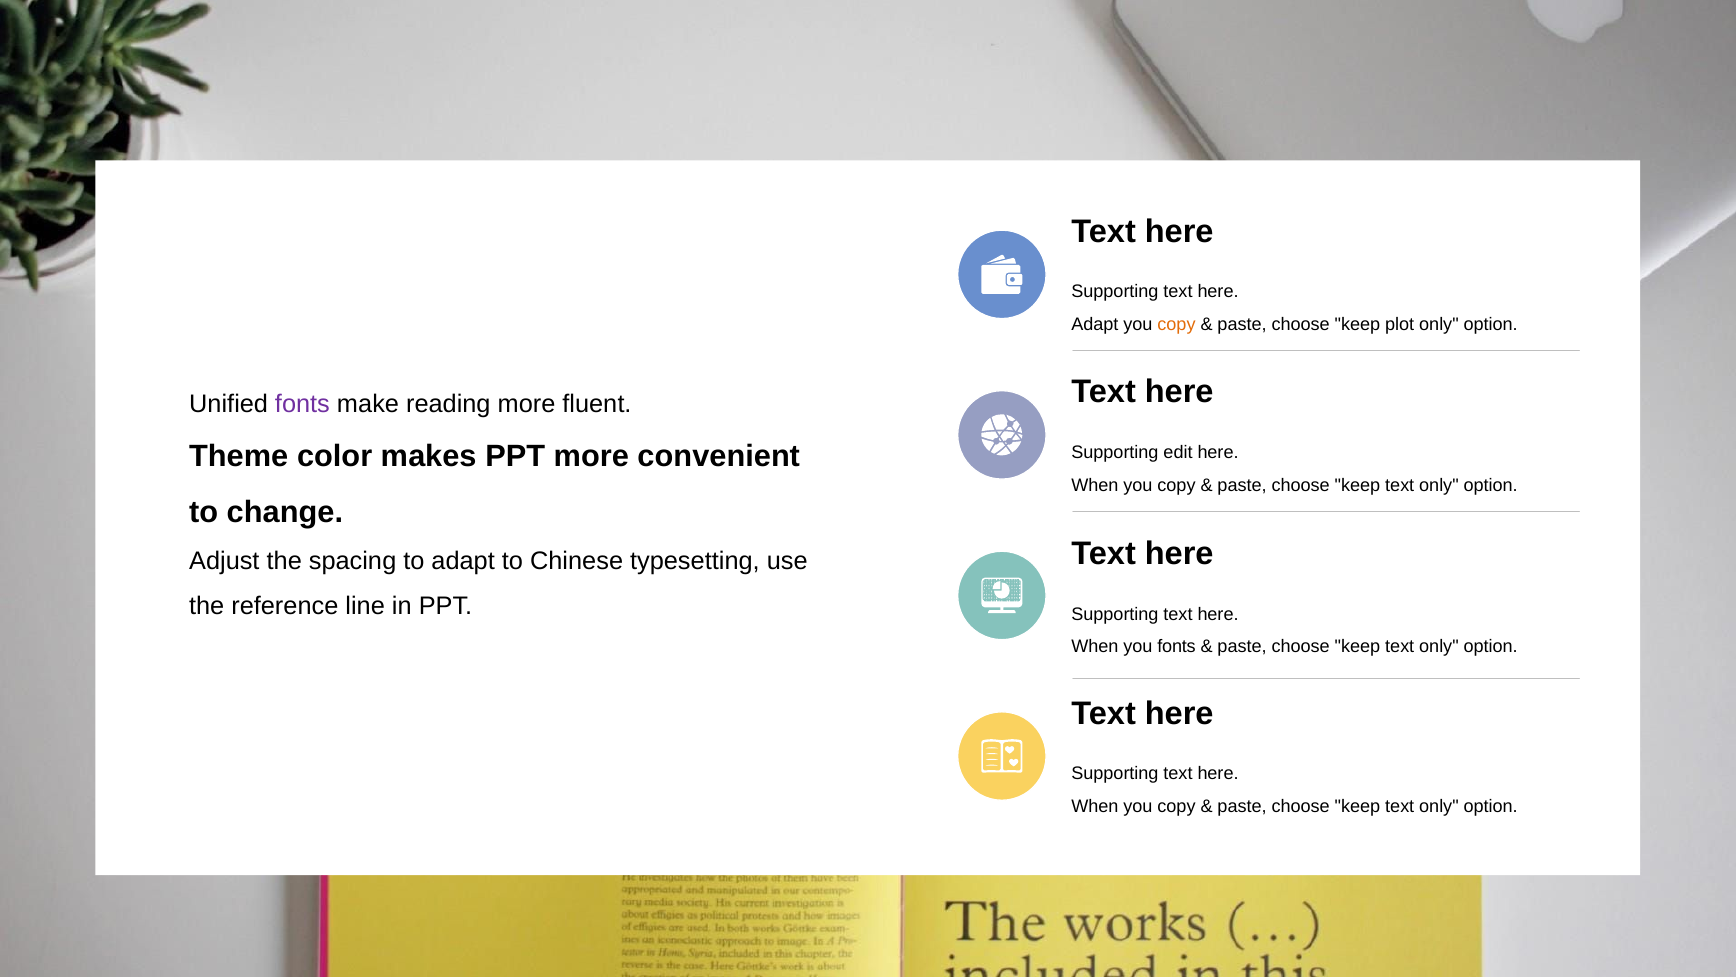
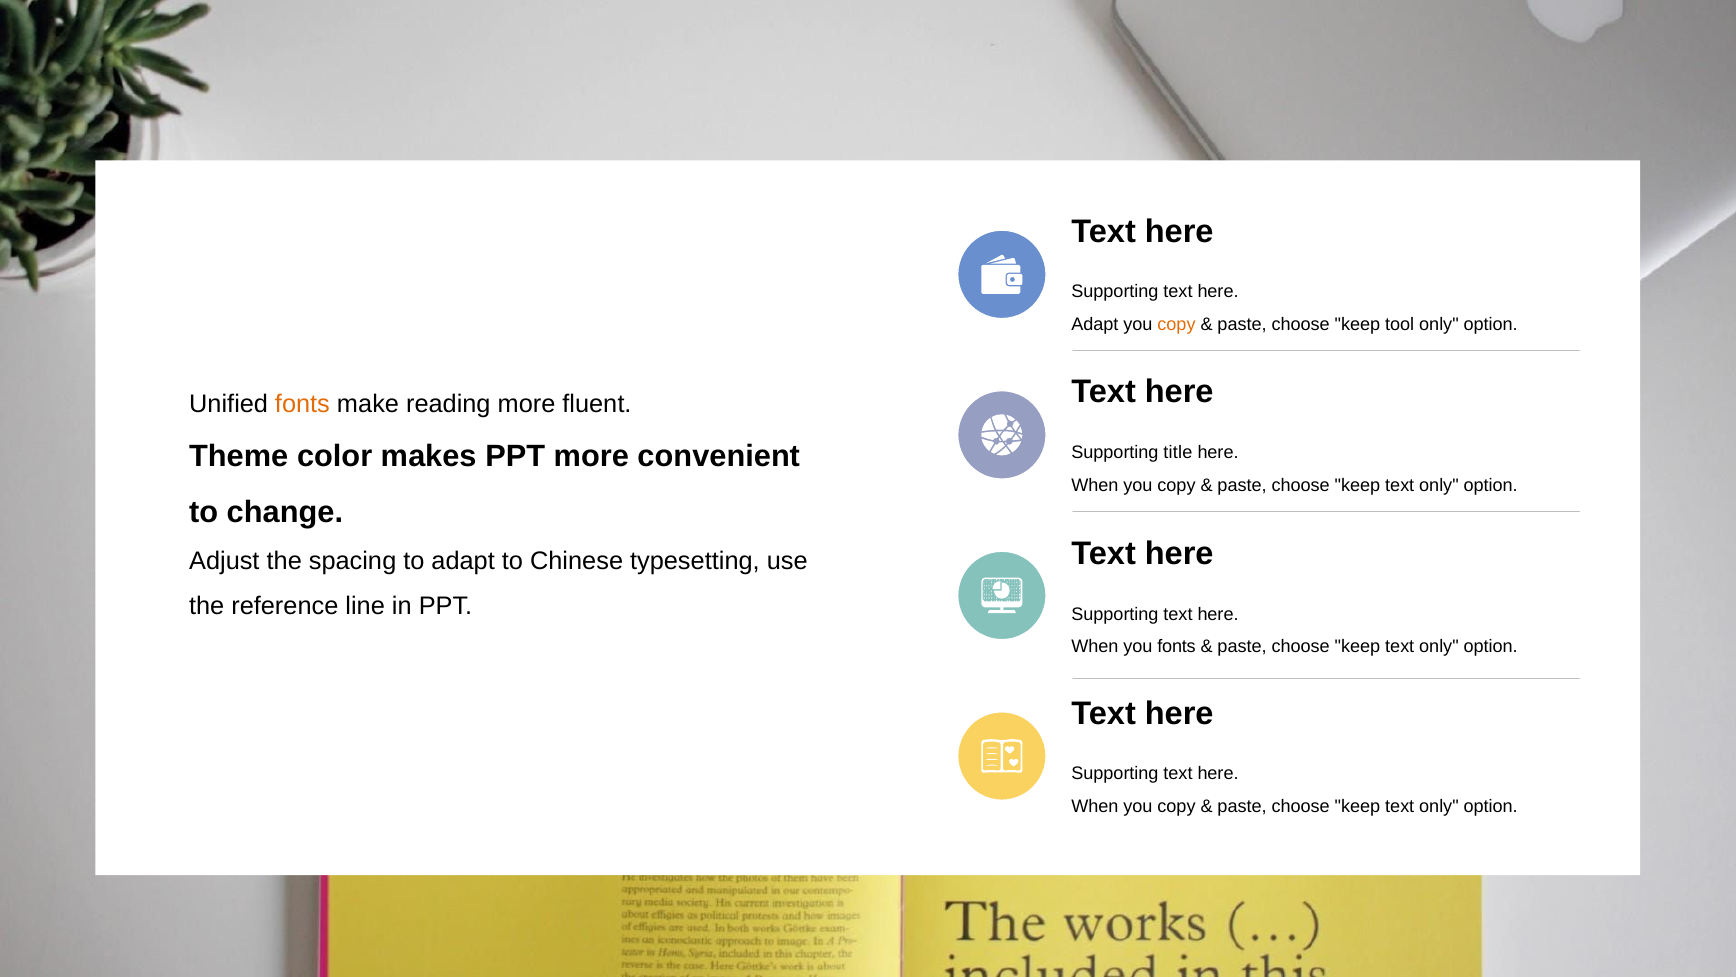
plot: plot -> tool
fonts at (302, 404) colour: purple -> orange
edit: edit -> title
